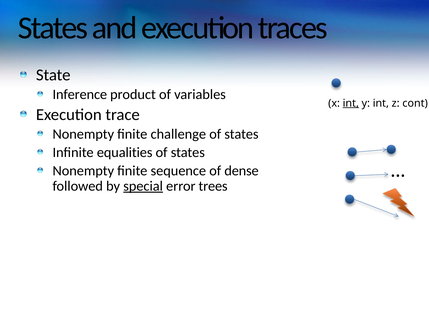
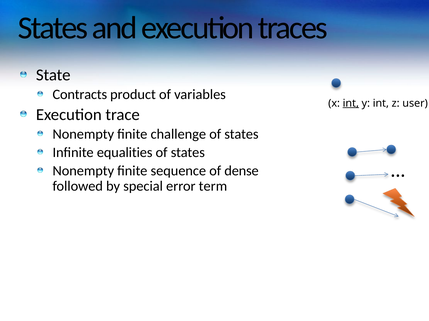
Inference: Inference -> Contracts
cont: cont -> user
special underline: present -> none
trees: trees -> term
